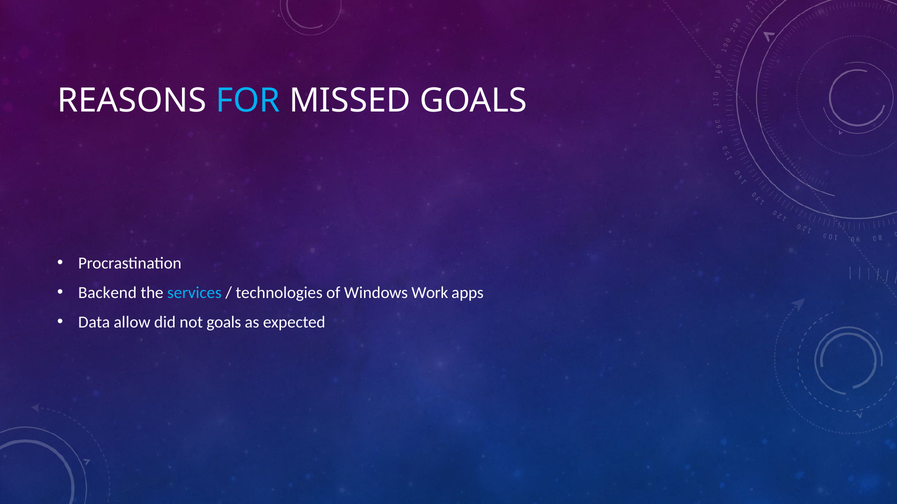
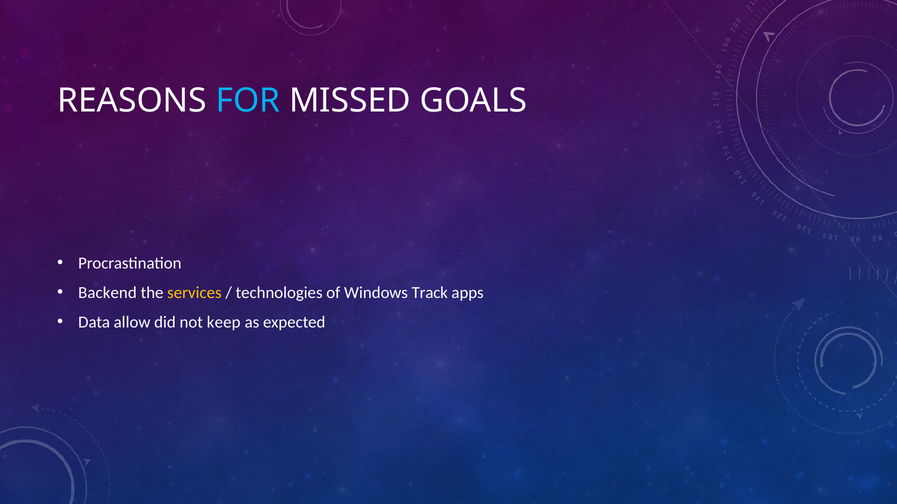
services colour: light blue -> yellow
Work: Work -> Track
not goals: goals -> keep
